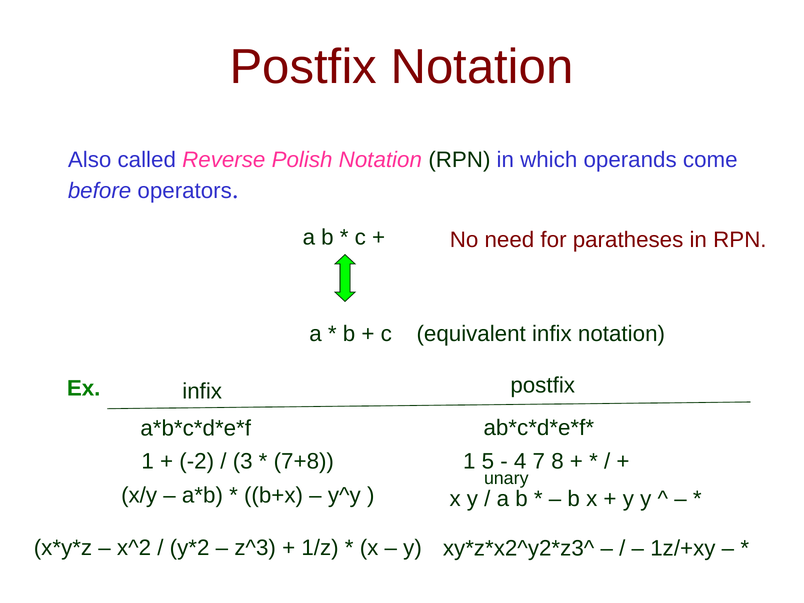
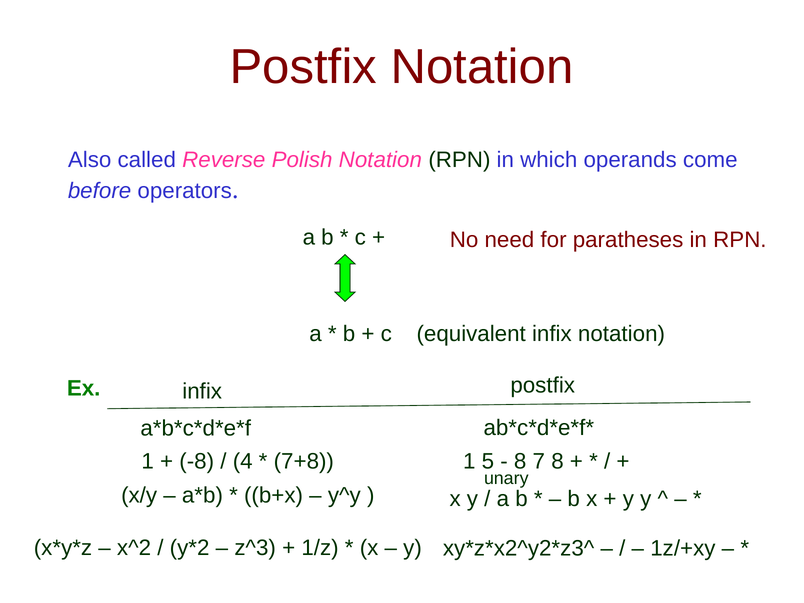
-2: -2 -> -8
3: 3 -> 4
4 at (520, 461): 4 -> 8
